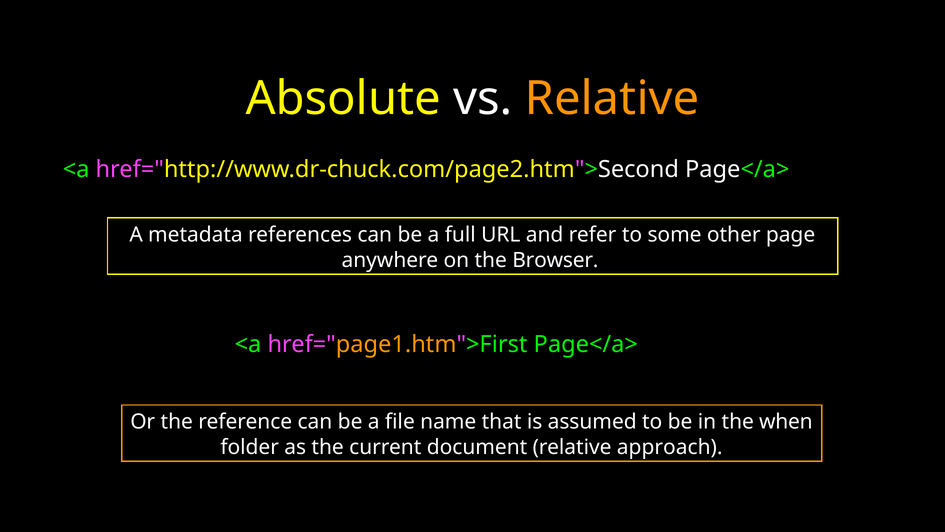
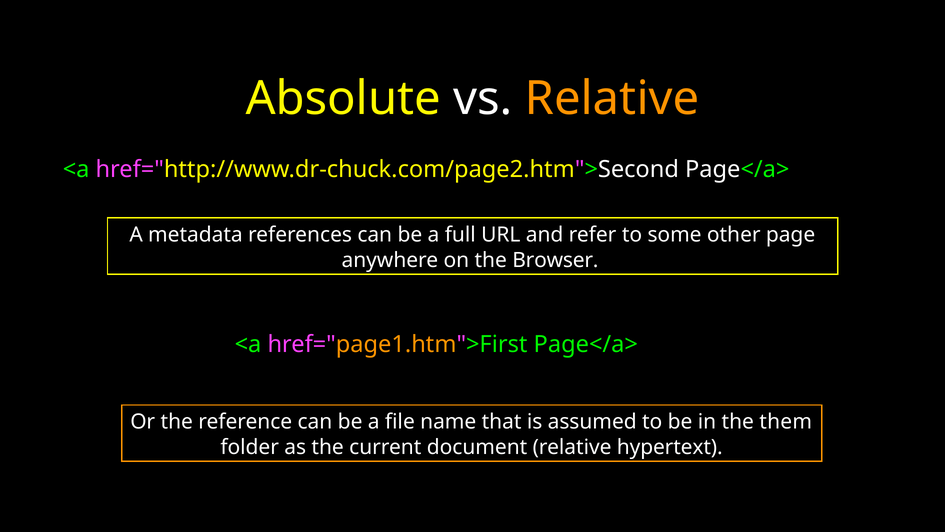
when: when -> them
approach: approach -> hypertext
